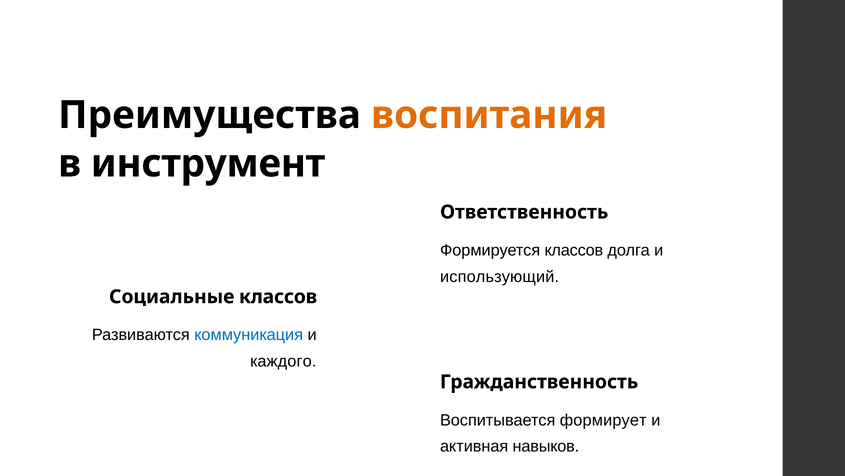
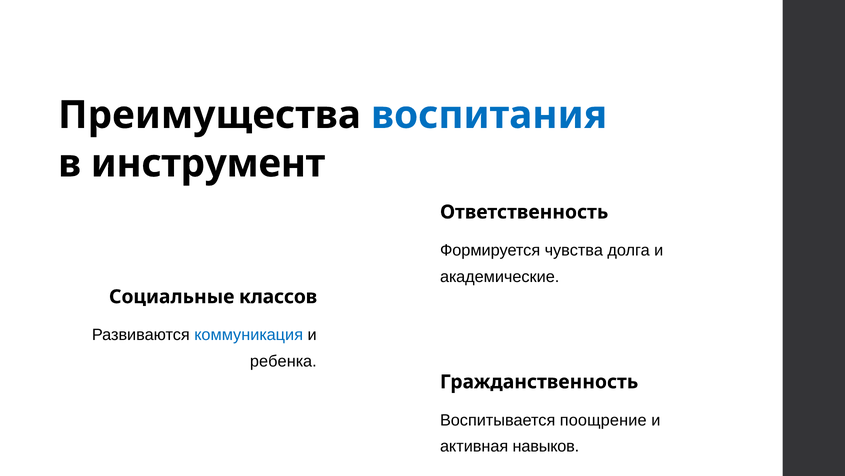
воспитания colour: orange -> blue
Формируется классов: классов -> чувства
использующий: использующий -> академические
каждого: каждого -> ребенка
формирует: формирует -> поощрение
